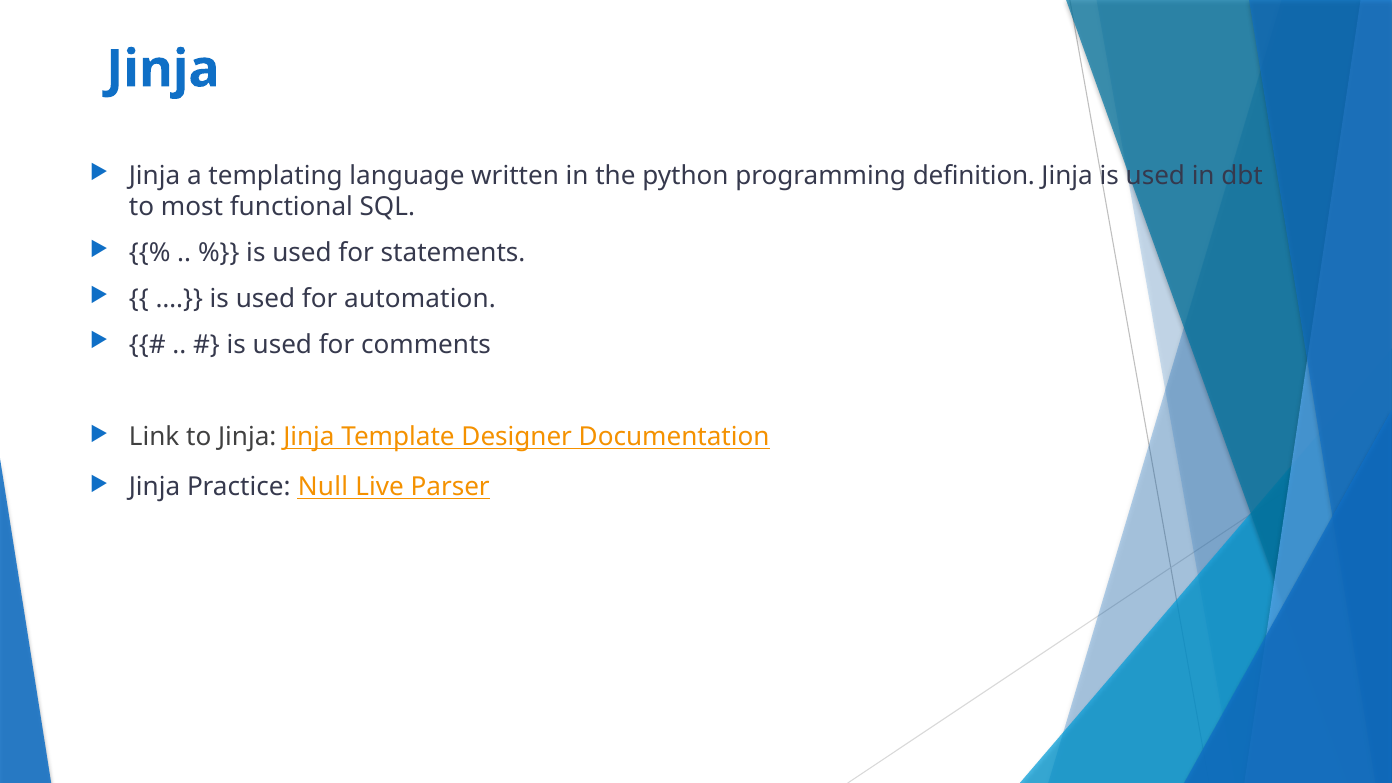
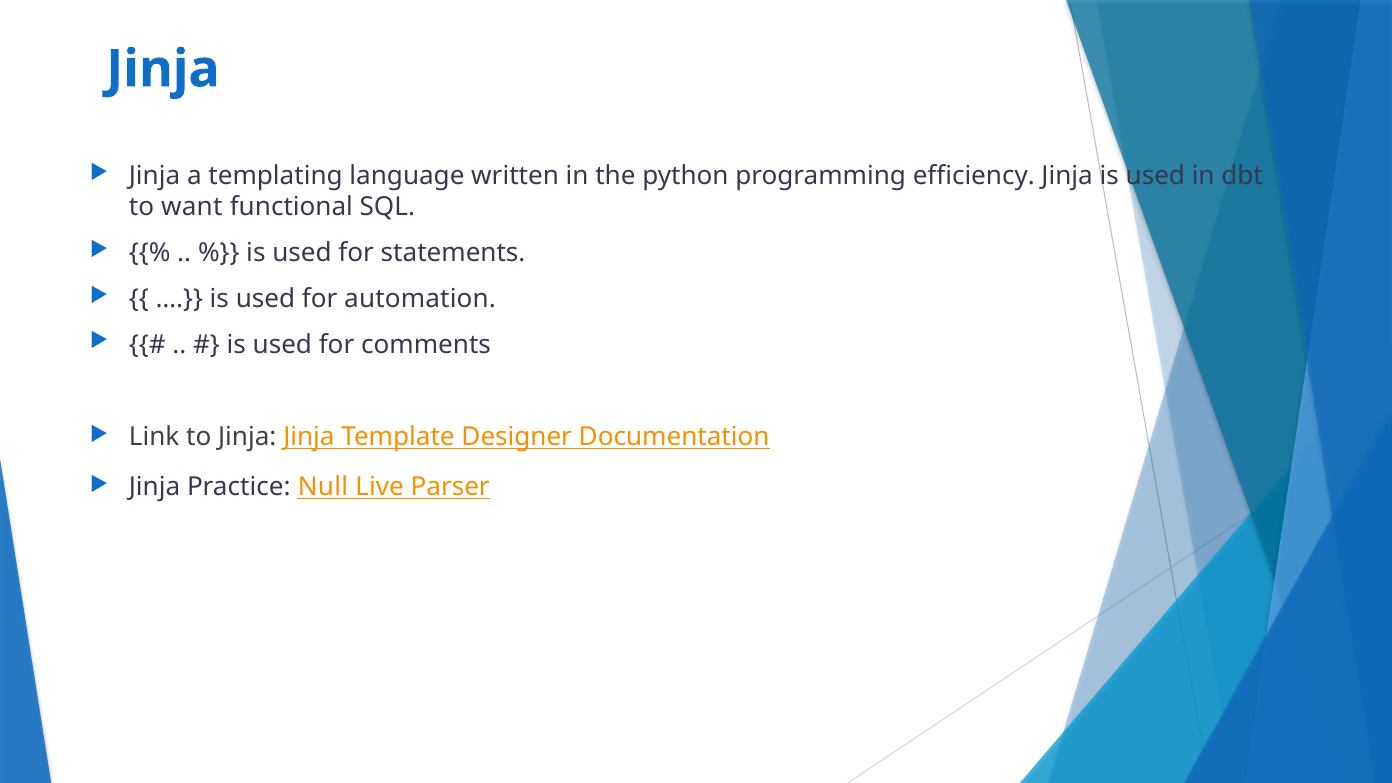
definition: definition -> efficiency
most: most -> want
